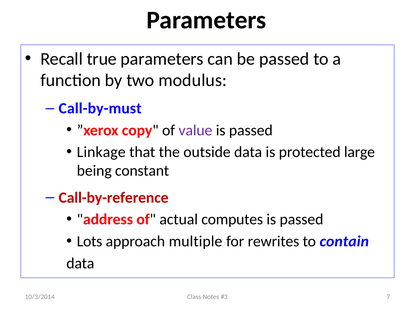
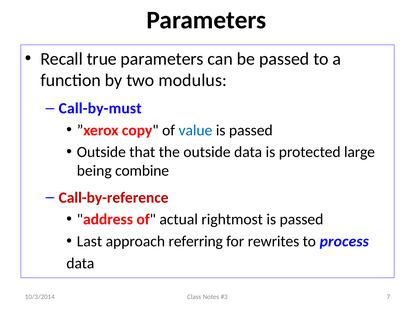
value colour: purple -> blue
Linkage at (101, 152): Linkage -> Outside
constant: constant -> combine
computes: computes -> rightmost
Lots: Lots -> Last
multiple: multiple -> referring
contain: contain -> process
